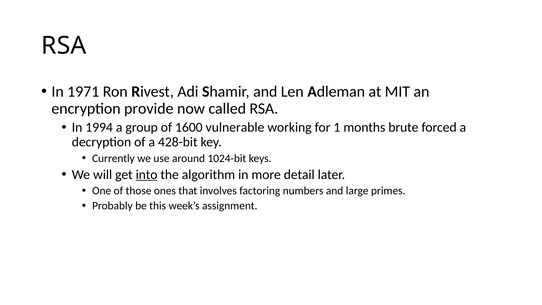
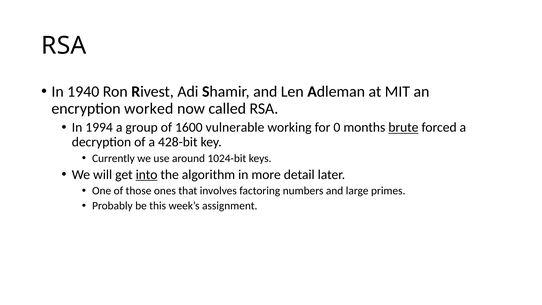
1971: 1971 -> 1940
provide: provide -> worked
1: 1 -> 0
brute underline: none -> present
